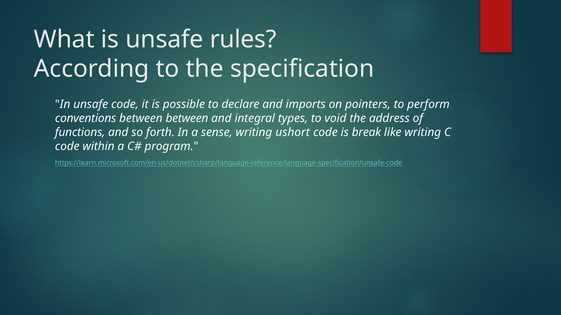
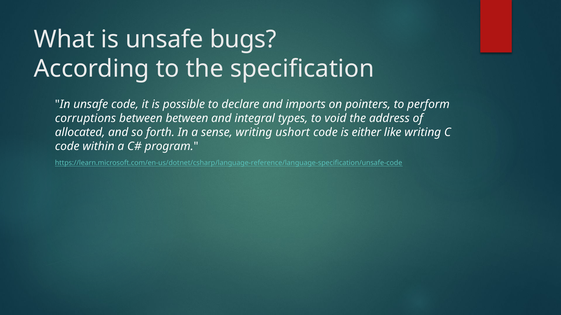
rules: rules -> bugs
conventions: conventions -> corruptions
functions: functions -> allocated
break: break -> either
